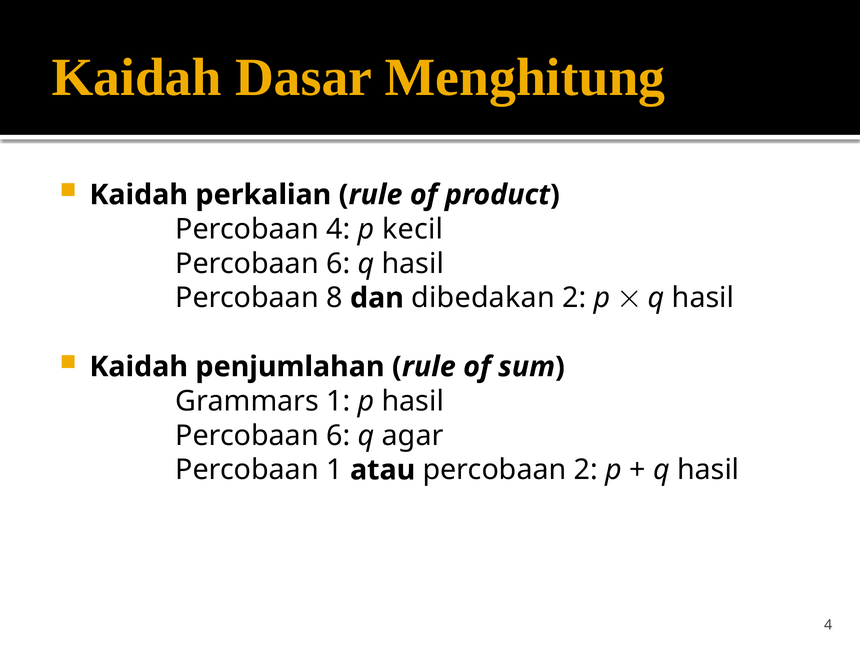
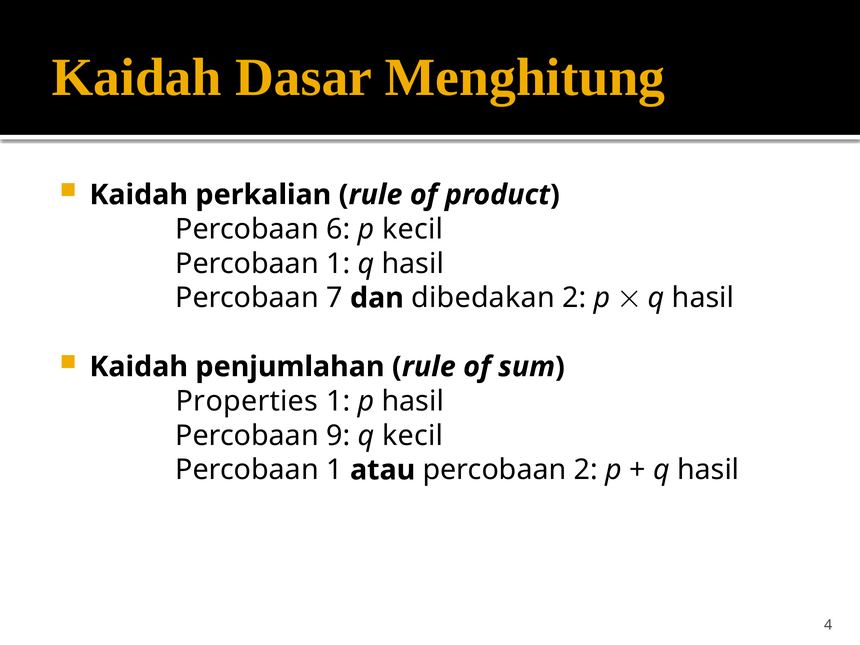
Percobaan 4: 4 -> 6
6 at (338, 264): 6 -> 1
8: 8 -> 7
Grammars: Grammars -> Properties
6 at (338, 436): 6 -> 9
q agar: agar -> kecil
